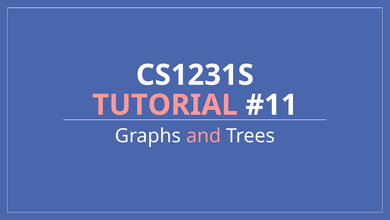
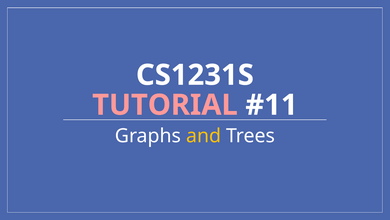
and colour: pink -> yellow
